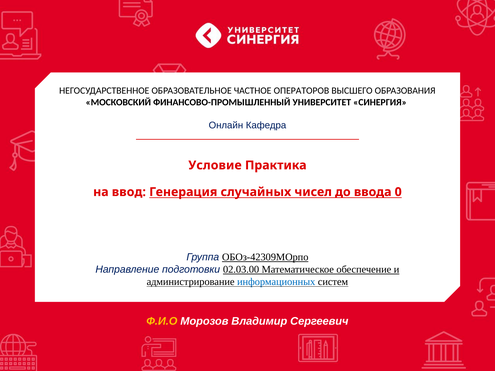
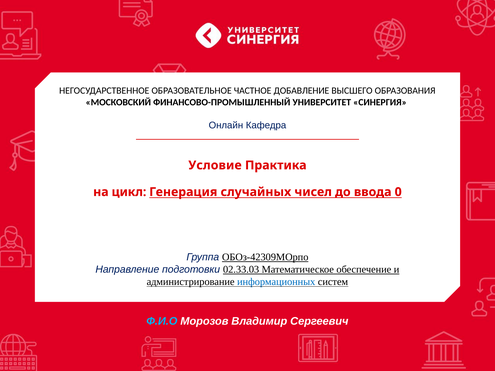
ОПЕРАТОРОВ: ОПЕРАТОРОВ -> ДОБАВЛЕНИЕ
ввод: ввод -> цикл
02.03.00: 02.03.00 -> 02.33.03
Ф.И.О colour: yellow -> light blue
